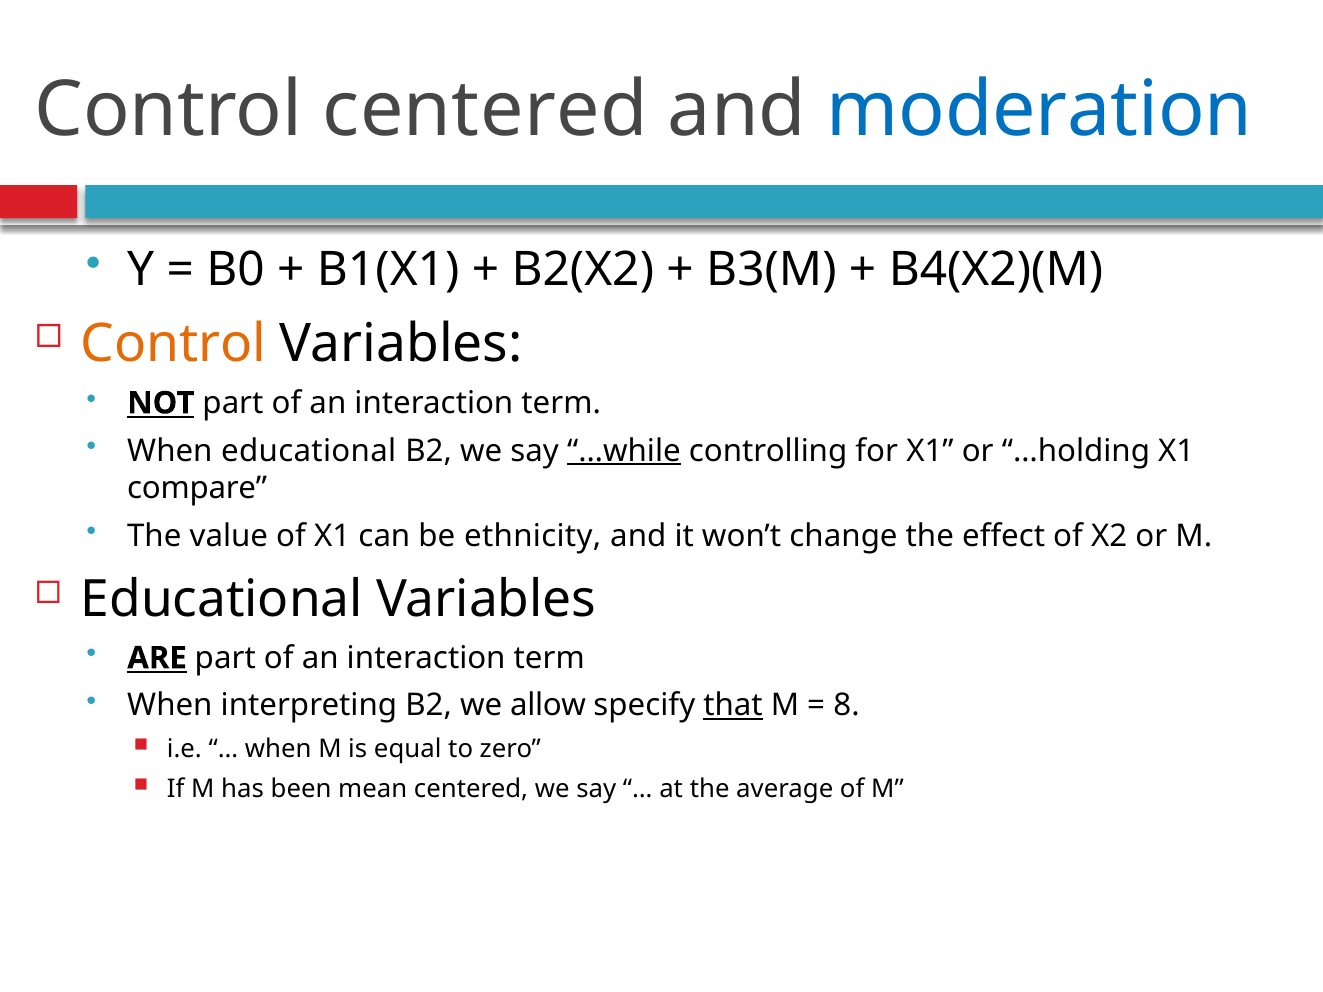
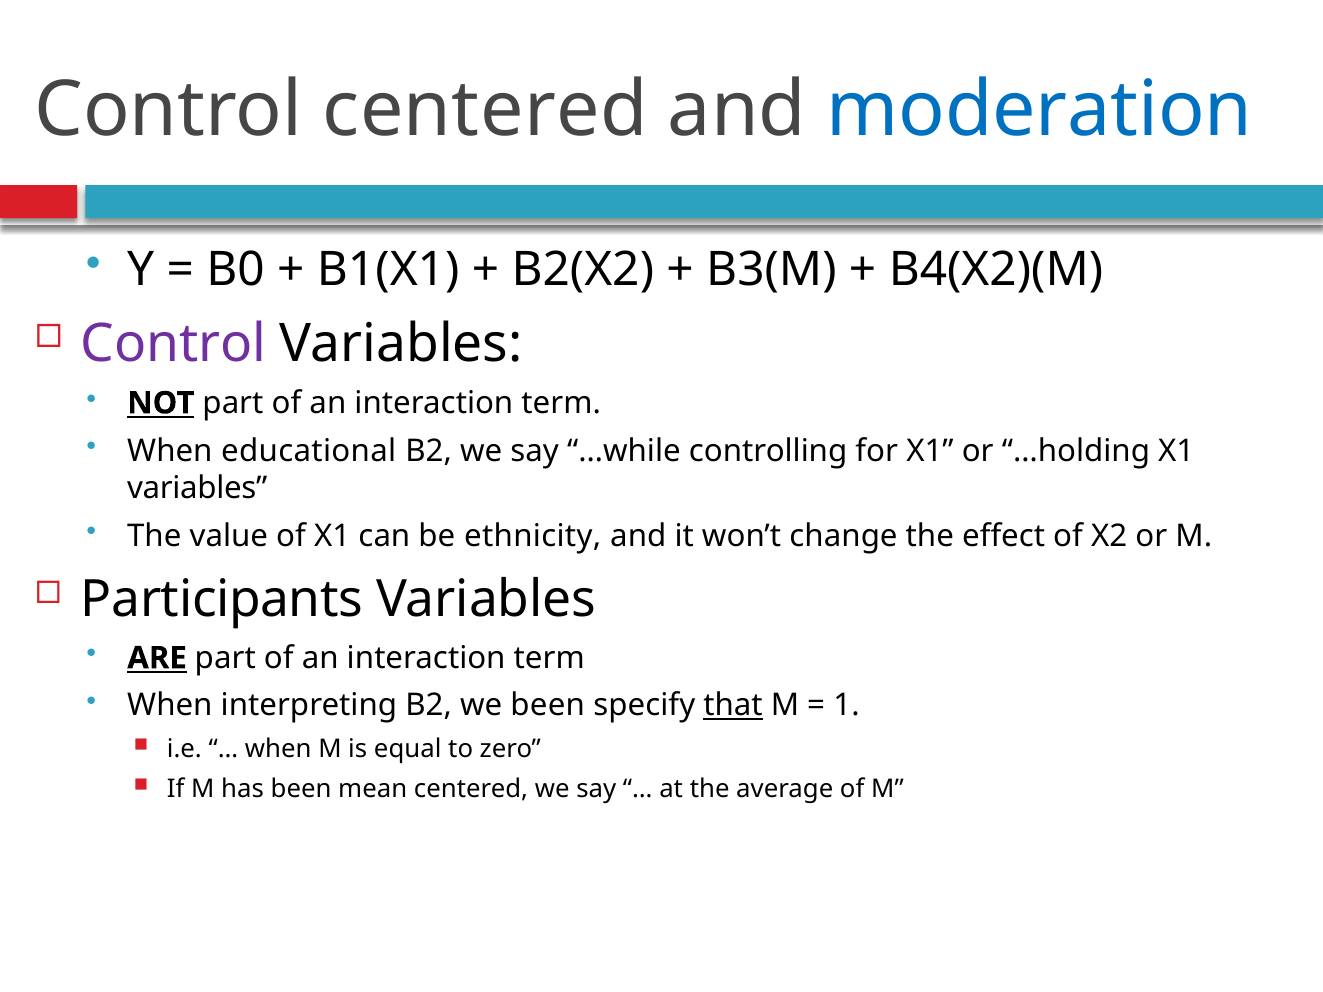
Control at (174, 344) colour: orange -> purple
…while underline: present -> none
compare at (197, 488): compare -> variables
Educational at (222, 600): Educational -> Participants
we allow: allow -> been
8: 8 -> 1
